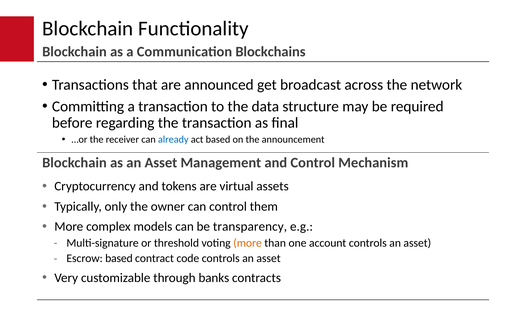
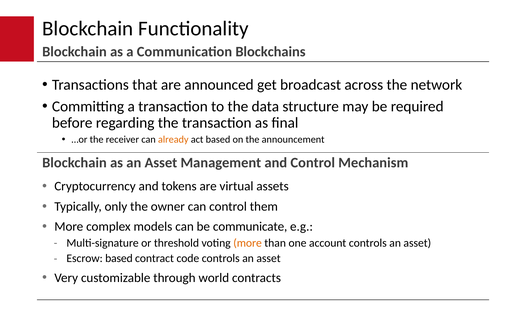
already colour: blue -> orange
transparency: transparency -> communicate
banks: banks -> world
